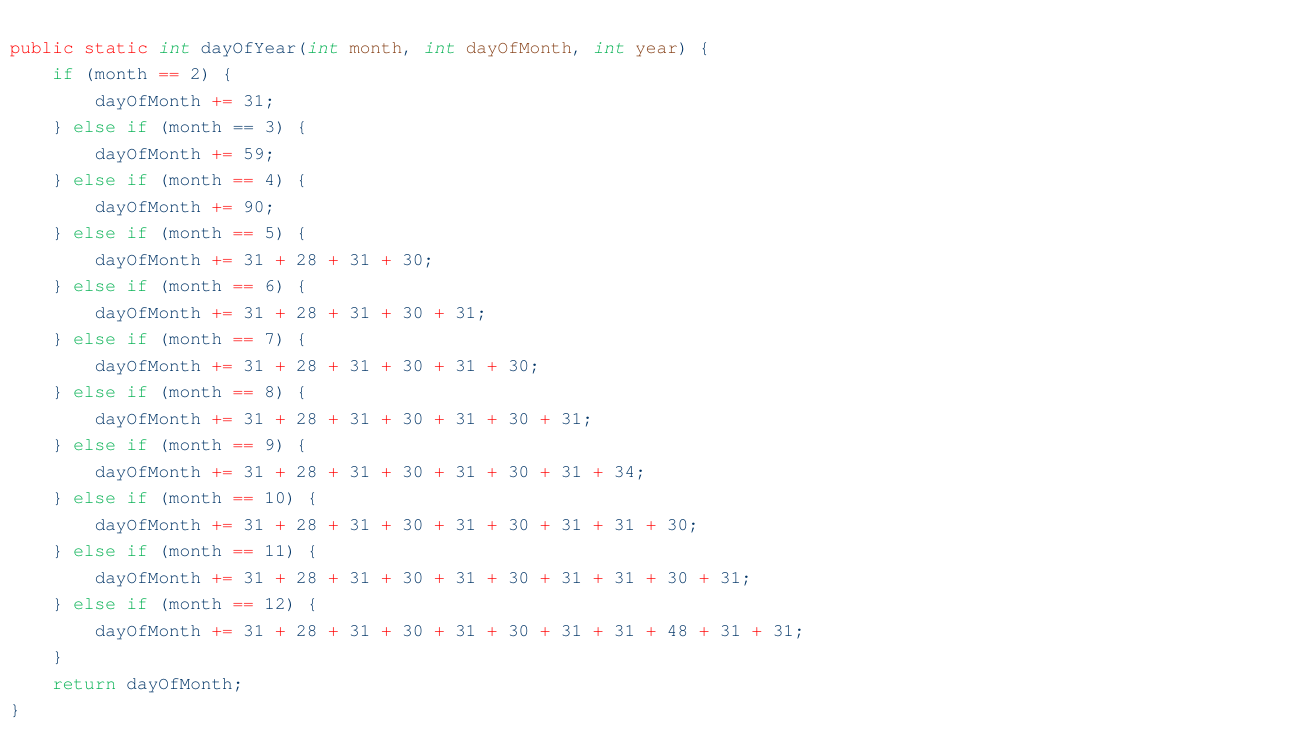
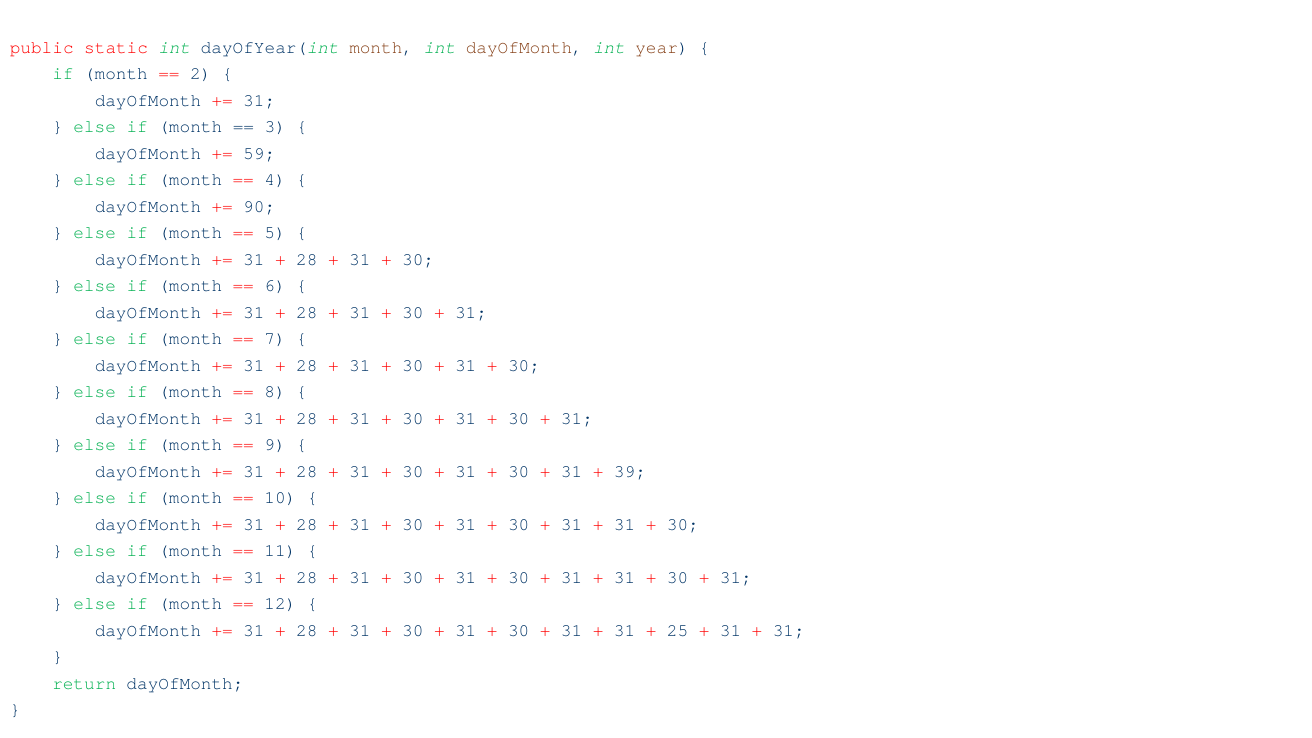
34: 34 -> 39
48: 48 -> 25
